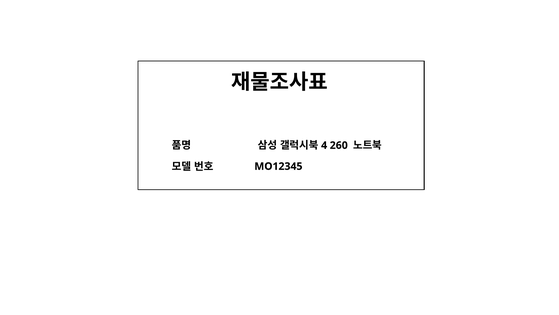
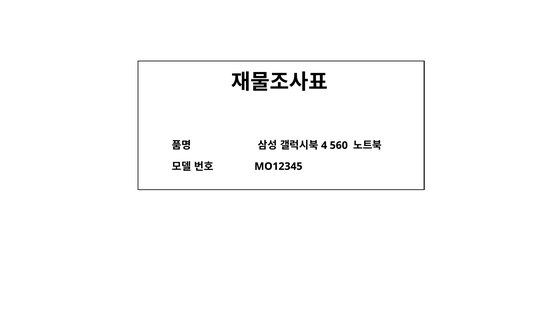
260: 260 -> 560
